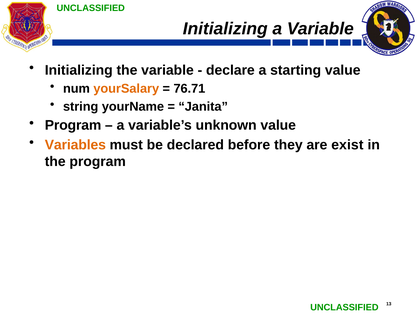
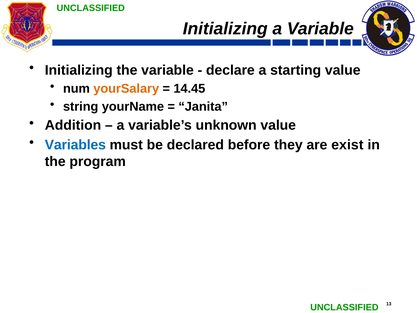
76.71: 76.71 -> 14.45
Program at (73, 125): Program -> Addition
Variables colour: orange -> blue
